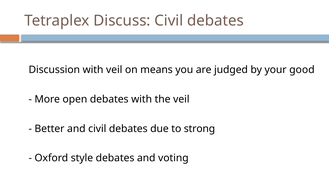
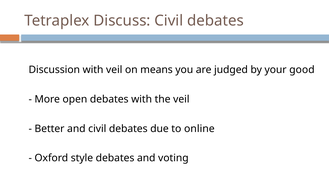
strong: strong -> online
